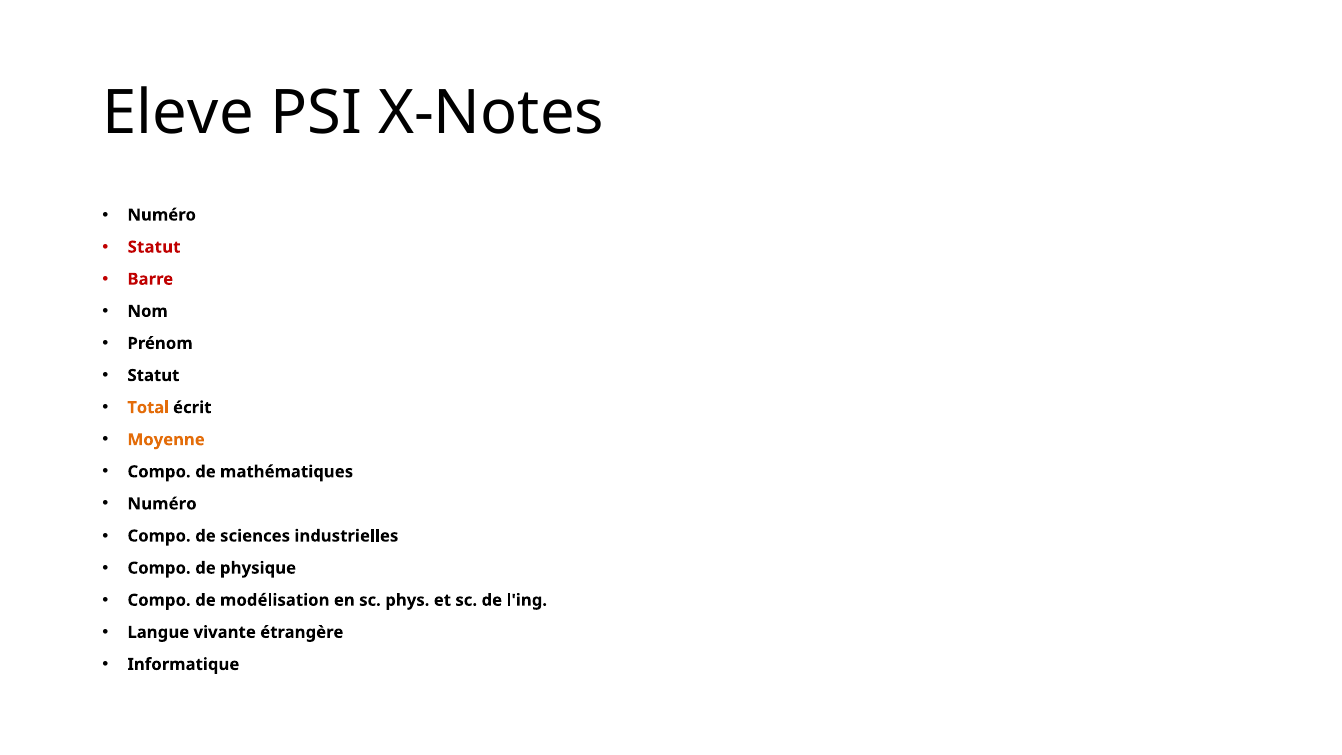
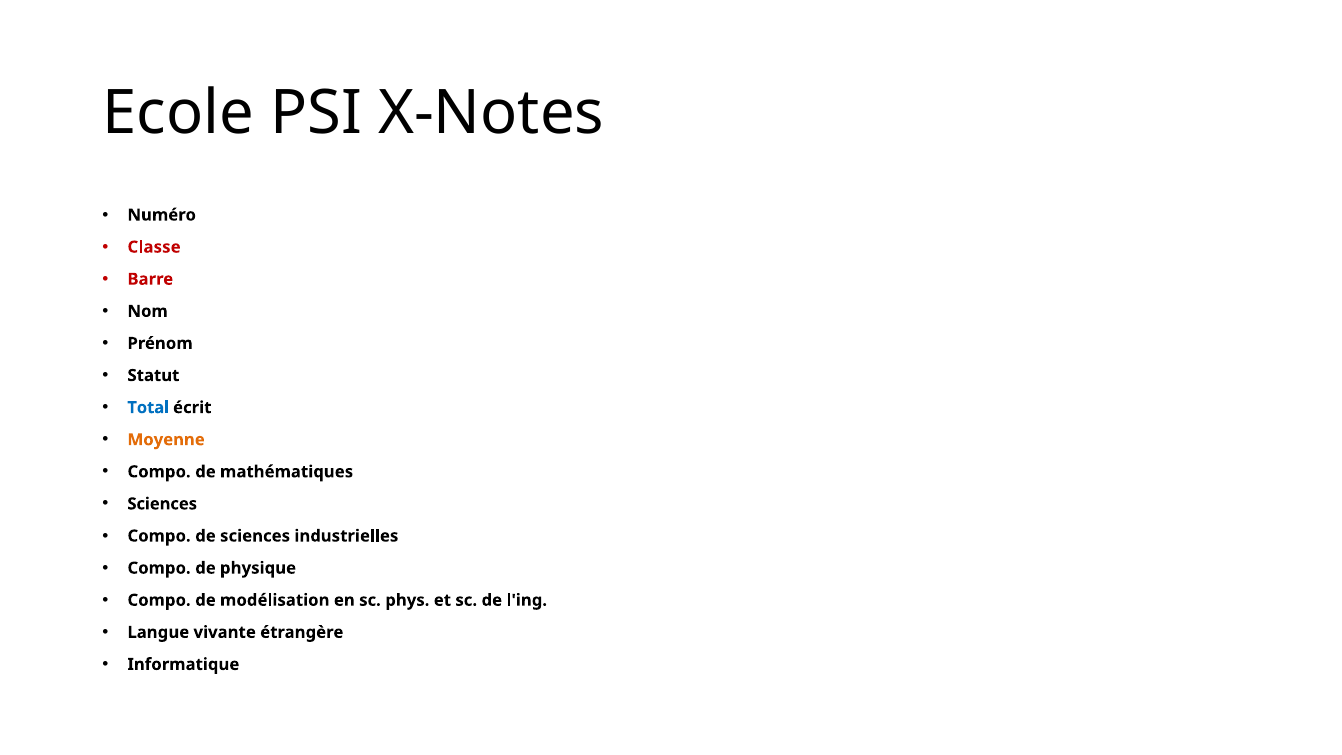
Eleve: Eleve -> Ecole
Statut at (154, 247): Statut -> Classe
Total colour: orange -> blue
Numéro at (162, 504): Numéro -> Sciences
